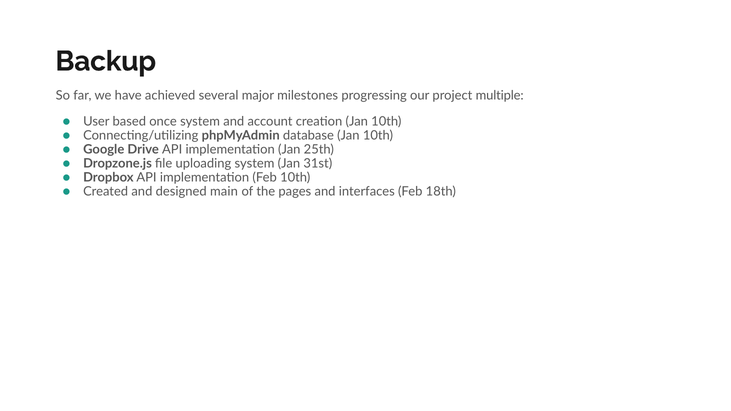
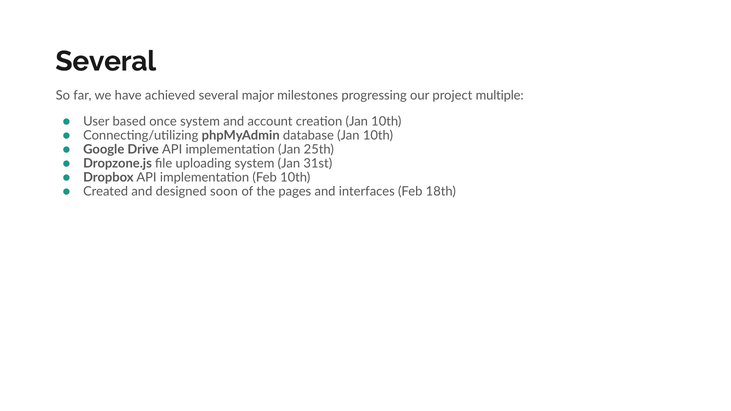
Backup at (106, 61): Backup -> Several
main: main -> soon
